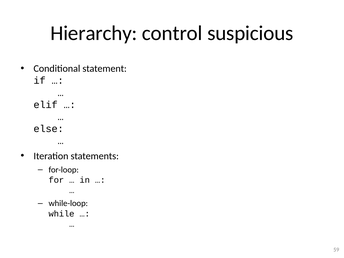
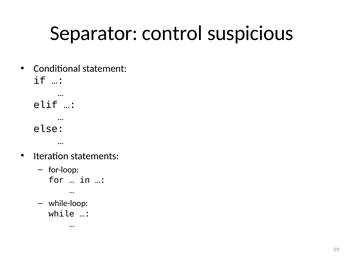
Hierarchy: Hierarchy -> Separator
